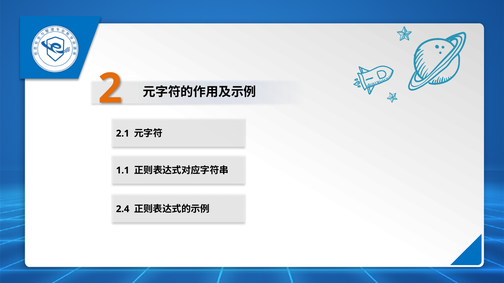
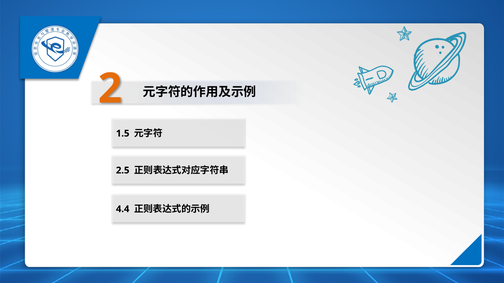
2.1: 2.1 -> 1.5
1.1: 1.1 -> 2.5
2.4: 2.4 -> 4.4
